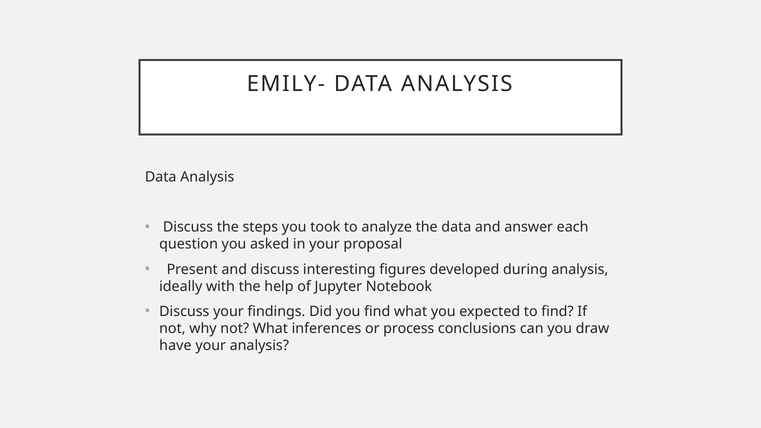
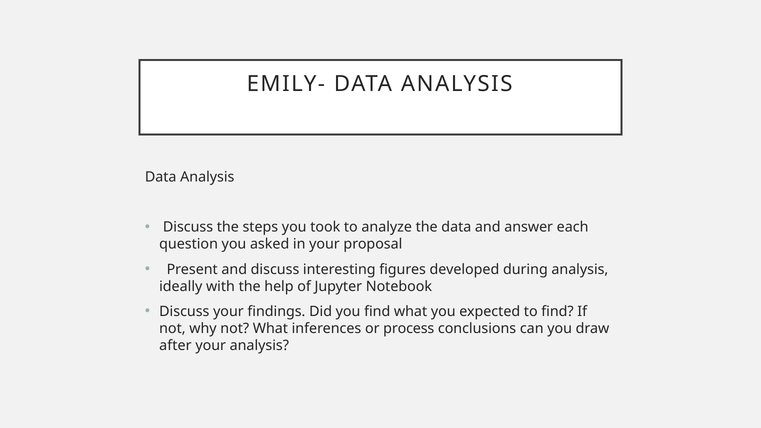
have: have -> after
